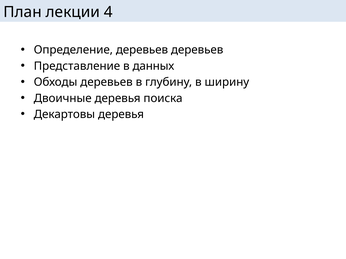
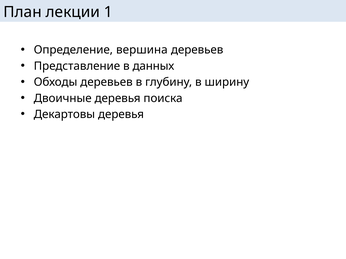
4: 4 -> 1
Определение деревьев: деревьев -> вершина
